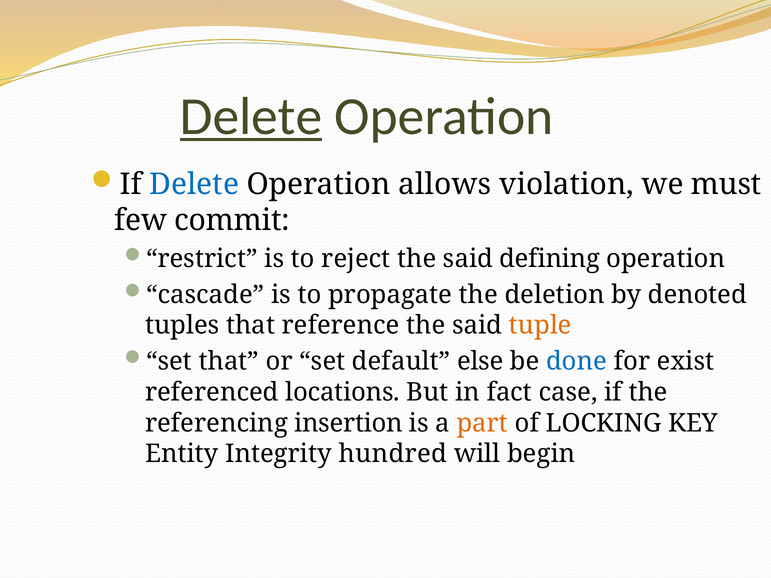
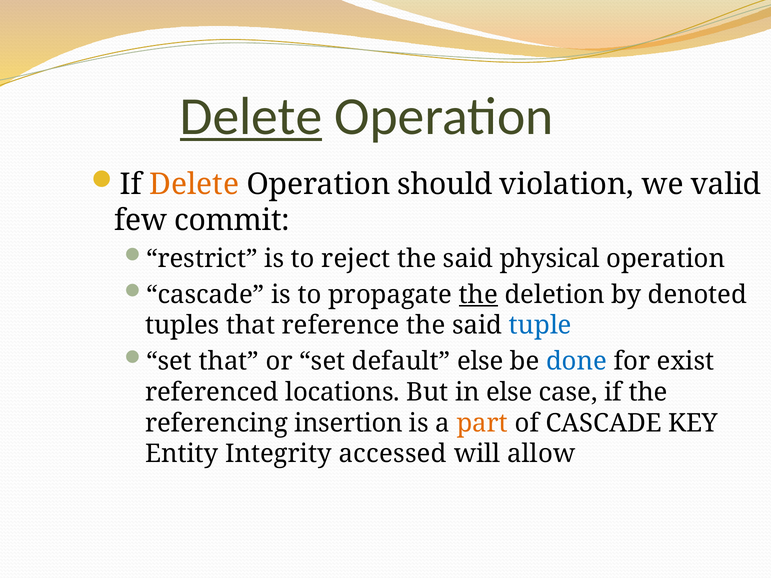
Delete at (194, 185) colour: blue -> orange
allows: allows -> should
must: must -> valid
defining: defining -> physical
the at (478, 295) underline: none -> present
tuple colour: orange -> blue
in fact: fact -> else
of LOCKING: LOCKING -> CASCADE
hundred: hundred -> accessed
begin: begin -> allow
